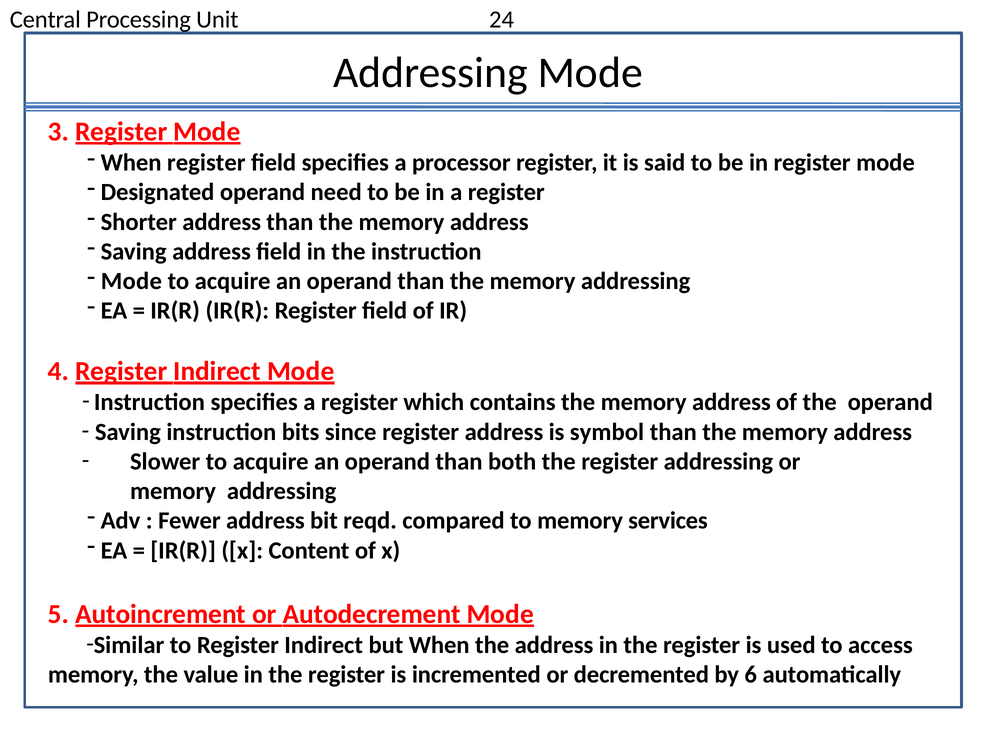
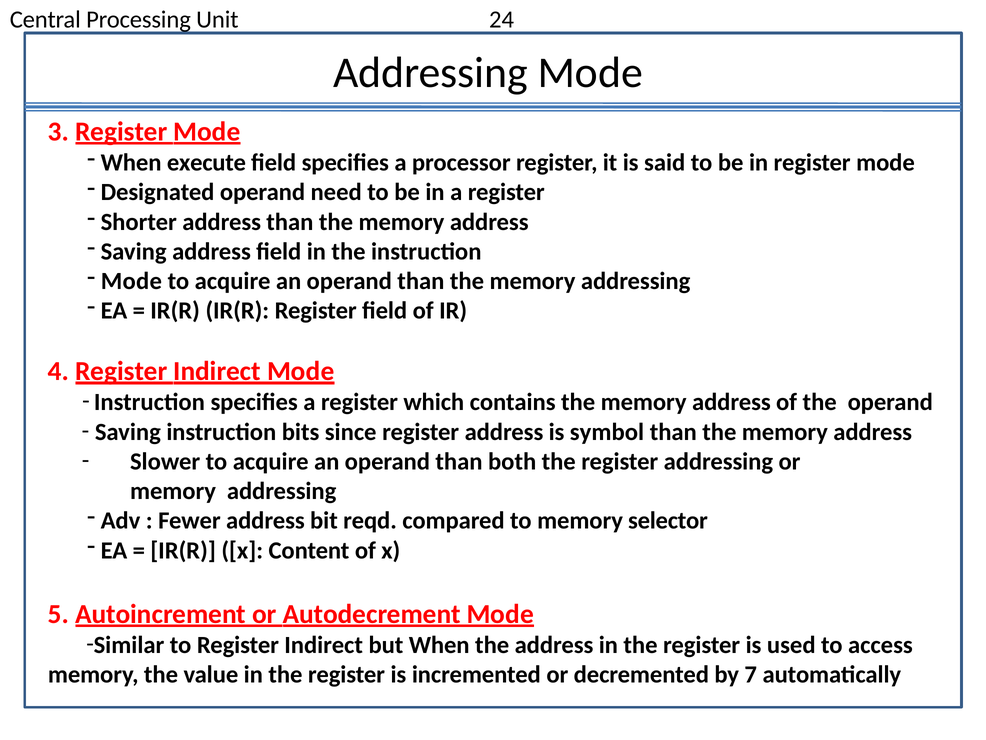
When register: register -> execute
services: services -> selector
6: 6 -> 7
